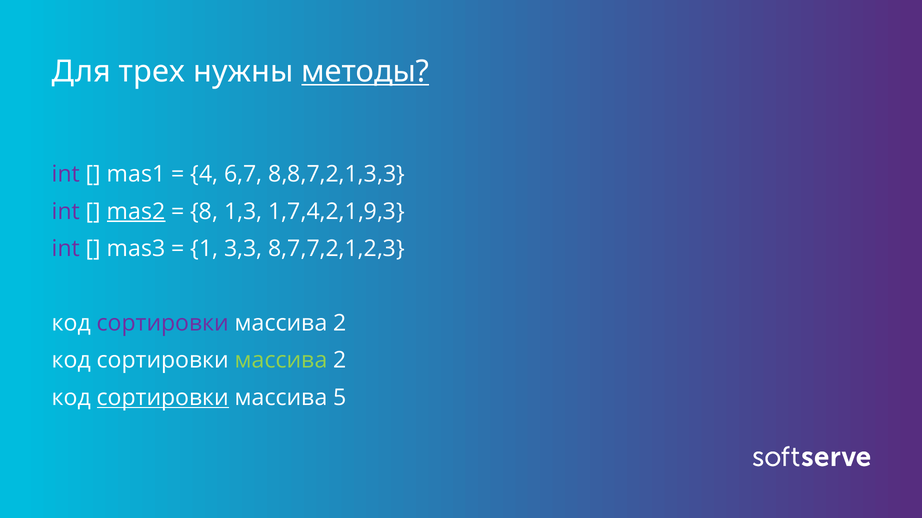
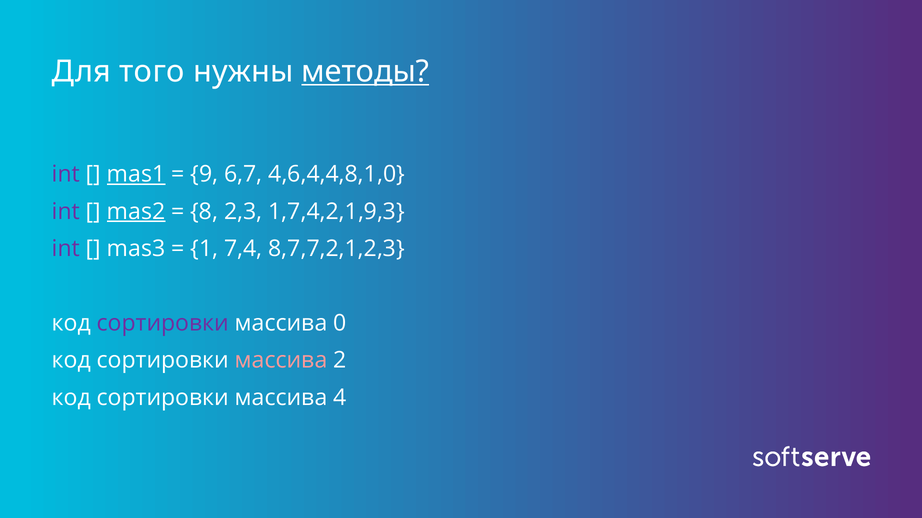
трех: трех -> того
mas1 underline: none -> present
4: 4 -> 9
8,8,7,2,1,3,3: 8,8,7,2,1,3,3 -> 4,6,4,4,8,1,0
1,3: 1,3 -> 2,3
3,3: 3,3 -> 7,4
2 at (340, 324): 2 -> 0
массива at (281, 361) colour: light green -> pink
сортировки at (163, 398) underline: present -> none
5: 5 -> 4
